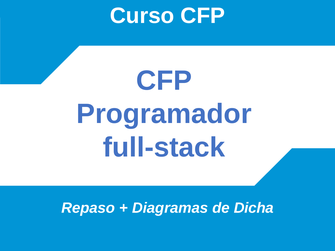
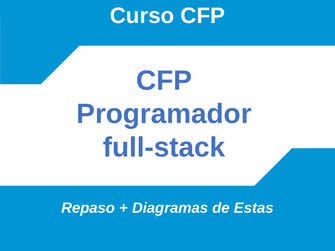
Dicha: Dicha -> Estas
